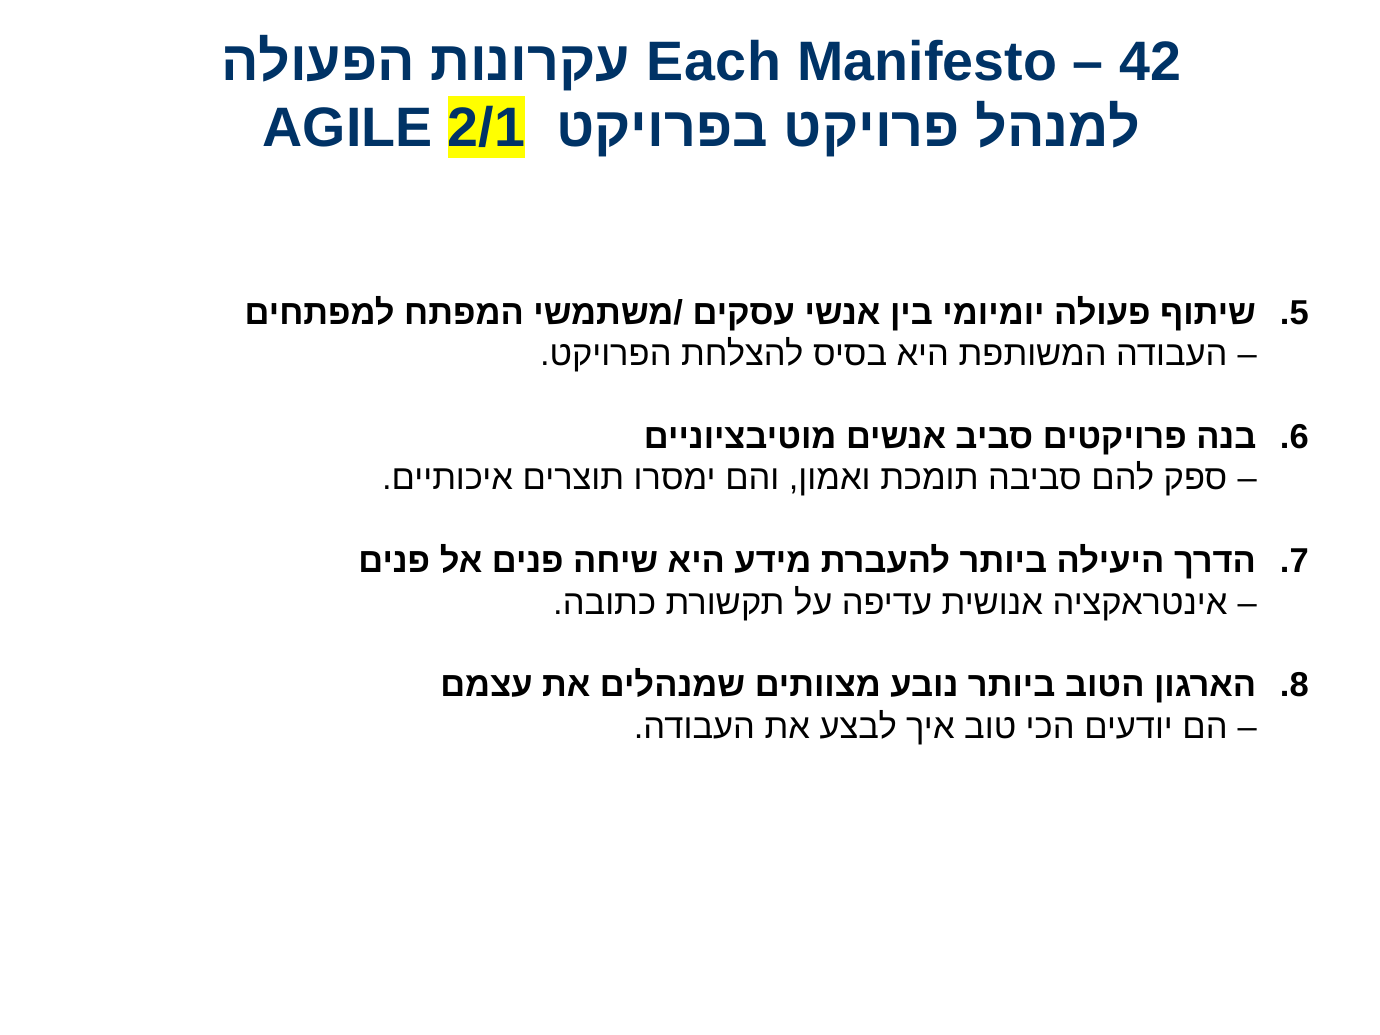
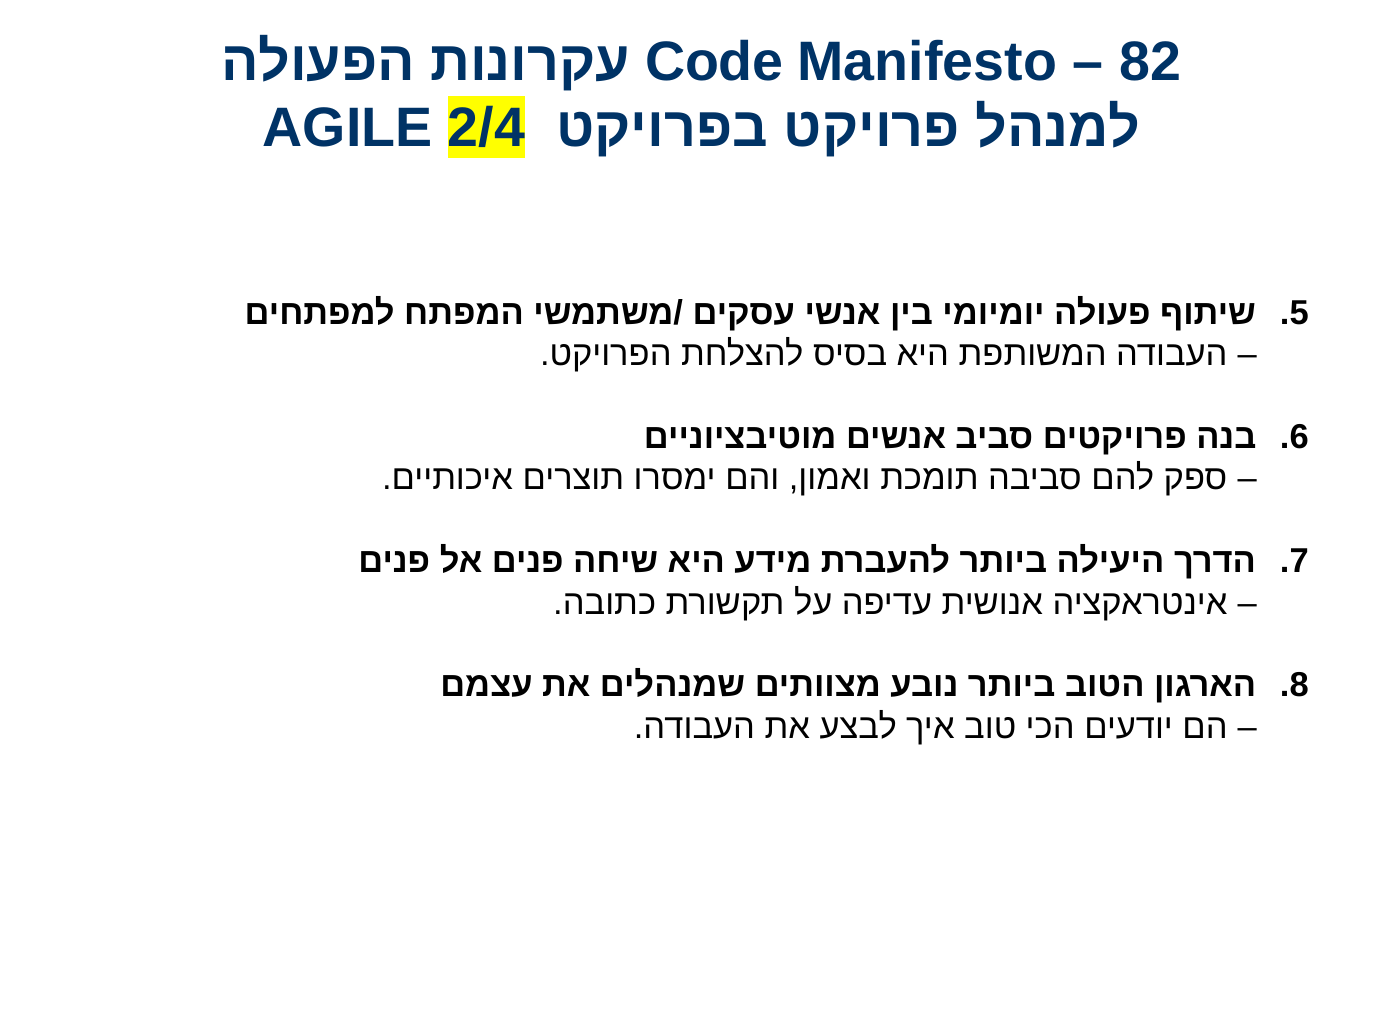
Each: Each -> Code
42: 42 -> 82
2/1: 2/1 -> 2/4
